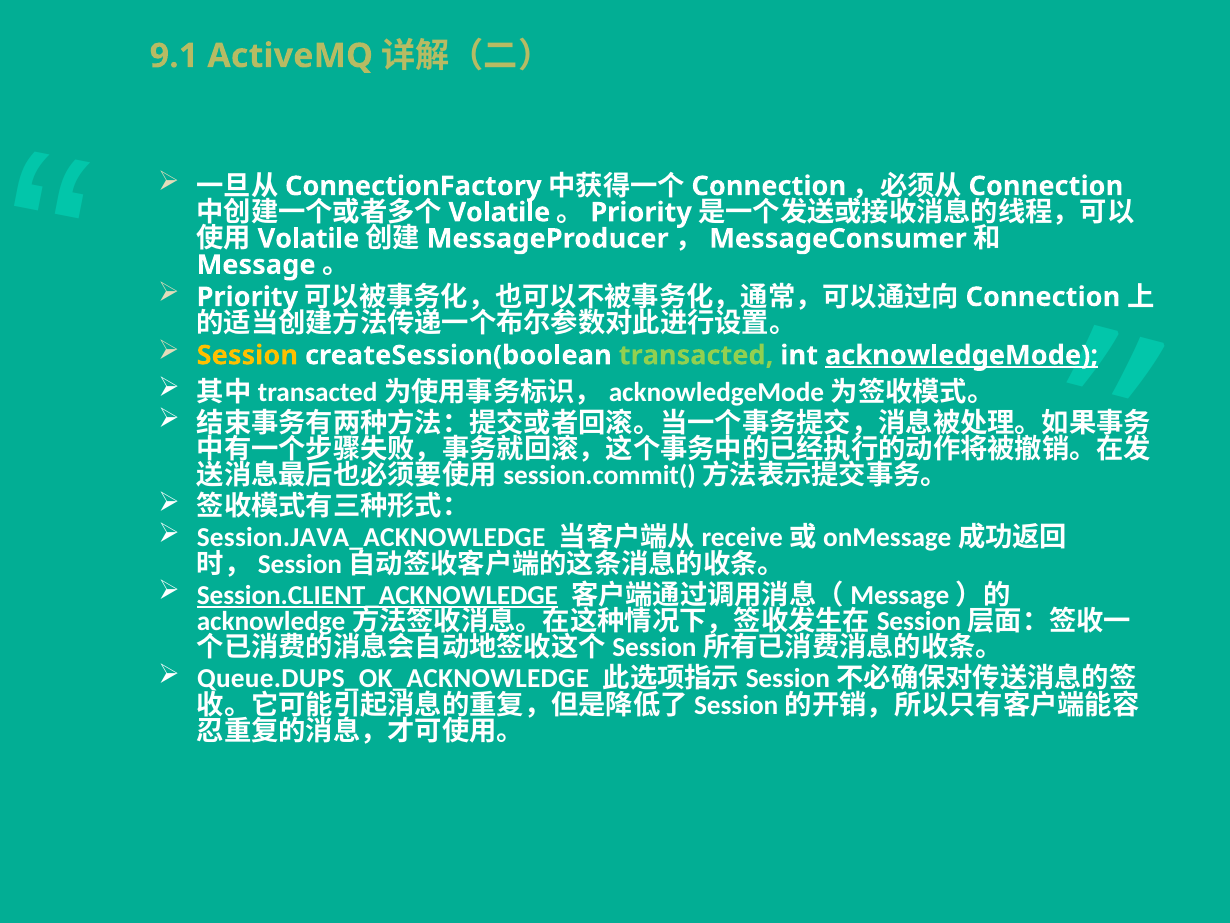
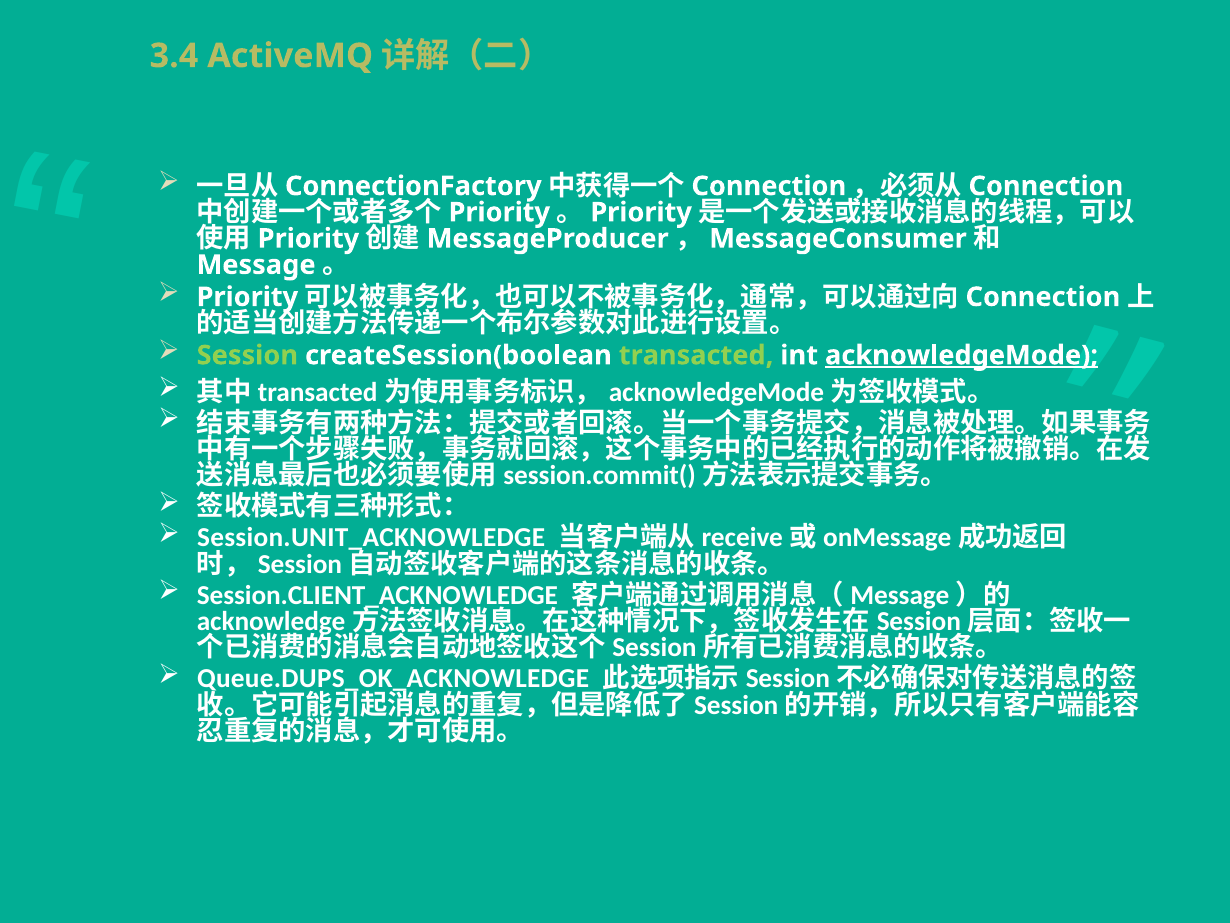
9.1: 9.1 -> 3.4
Volatile at (499, 212): Volatile -> Priority
Volatile at (309, 239): Volatile -> Priority
Session colour: yellow -> light green
Session.JAVA_ACKNOWLEDGE: Session.JAVA_ACKNOWLEDGE -> Session.UNIT_ACKNOWLEDGE
Session.CLIENT_ACKNOWLEDGE underline: present -> none
